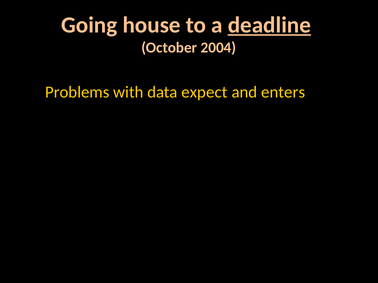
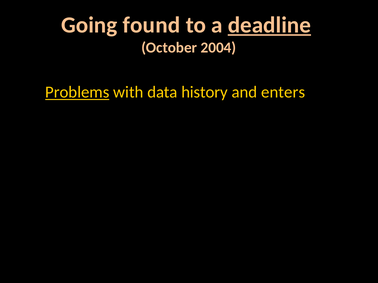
house: house -> found
Problems underline: none -> present
expect: expect -> history
